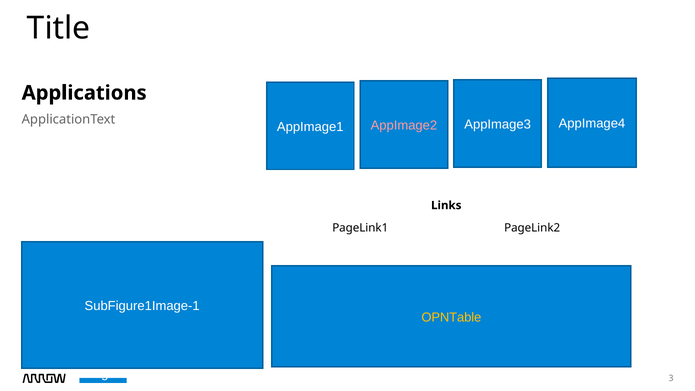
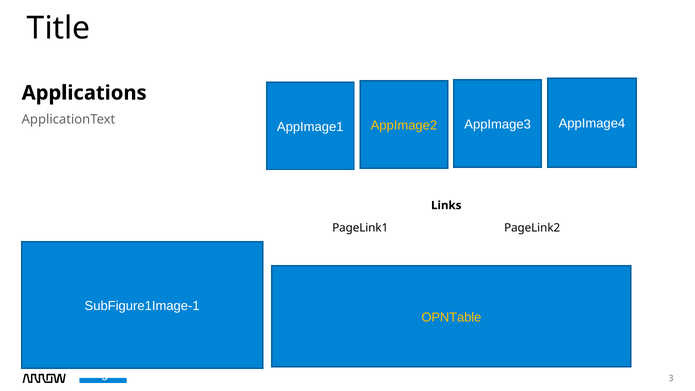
AppImage2 colour: pink -> yellow
